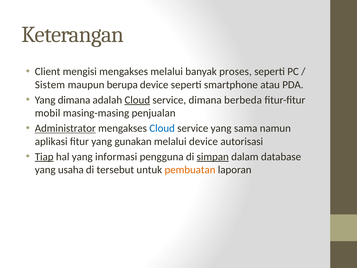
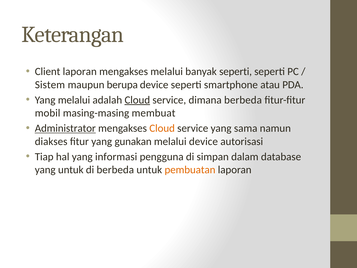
Client mengisi: mengisi -> laporan
banyak proses: proses -> seperti
Yang dimana: dimana -> melalui
penjualan: penjualan -> membuat
Cloud at (162, 128) colour: blue -> orange
aplikasi: aplikasi -> diakses
Tiap underline: present -> none
simpan underline: present -> none
yang usaha: usaha -> untuk
di tersebut: tersebut -> berbeda
